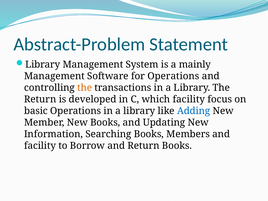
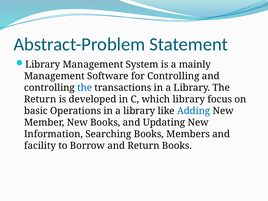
for Operations: Operations -> Controlling
the at (85, 88) colour: orange -> blue
which facility: facility -> library
